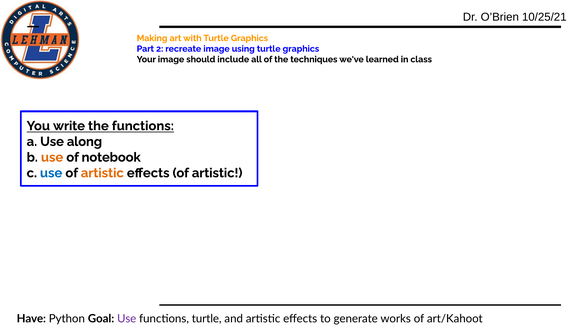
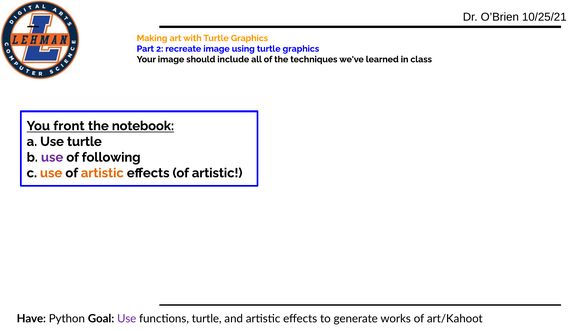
write: write -> front
the functions: functions -> notebook
Use along: along -> turtle
use at (52, 157) colour: orange -> purple
notebook: notebook -> following
use at (51, 173) colour: blue -> orange
